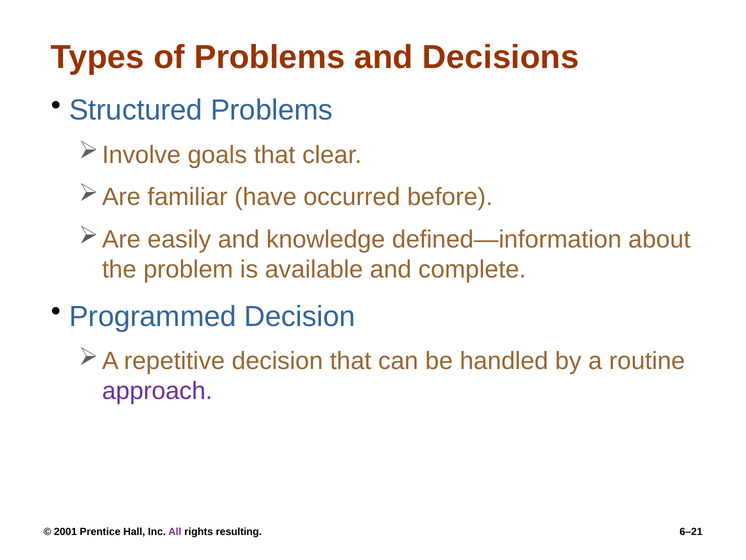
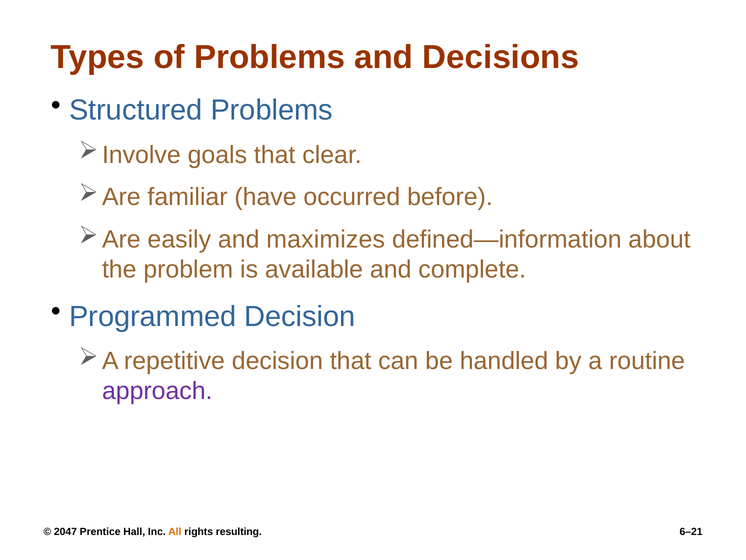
knowledge: knowledge -> maximizes
2001: 2001 -> 2047
All colour: purple -> orange
